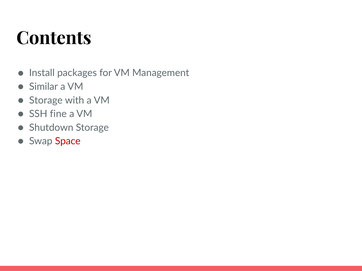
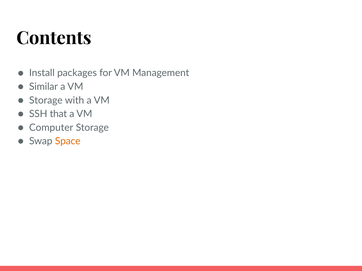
fine: fine -> that
Shutdown: Shutdown -> Computer
Space colour: red -> orange
